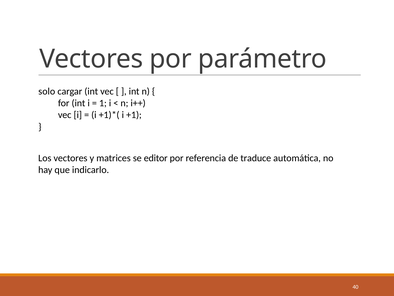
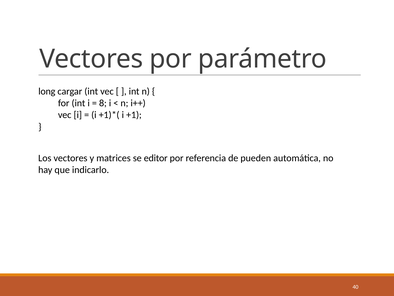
solo: solo -> long
1: 1 -> 8
traduce: traduce -> pueden
